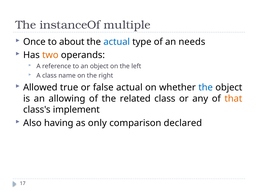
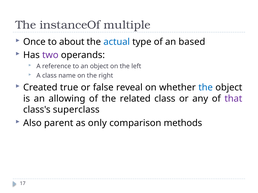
needs: needs -> based
two colour: orange -> purple
Allowed: Allowed -> Created
false actual: actual -> reveal
that colour: orange -> purple
implement: implement -> superclass
having: having -> parent
declared: declared -> methods
